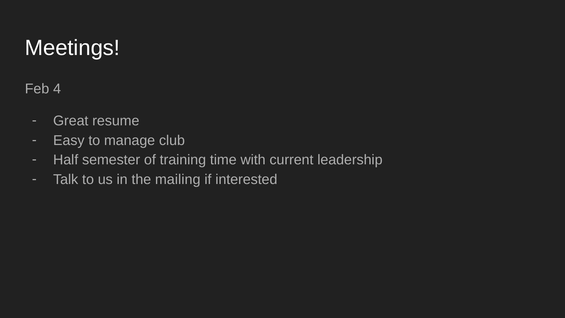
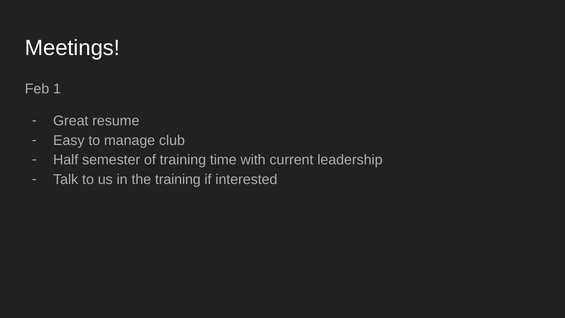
4: 4 -> 1
the mailing: mailing -> training
